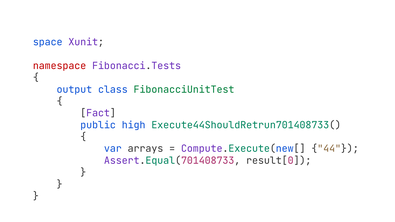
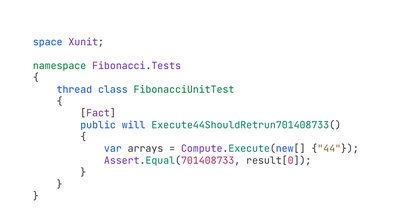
namespace colour: red -> green
output: output -> thread
high: high -> will
